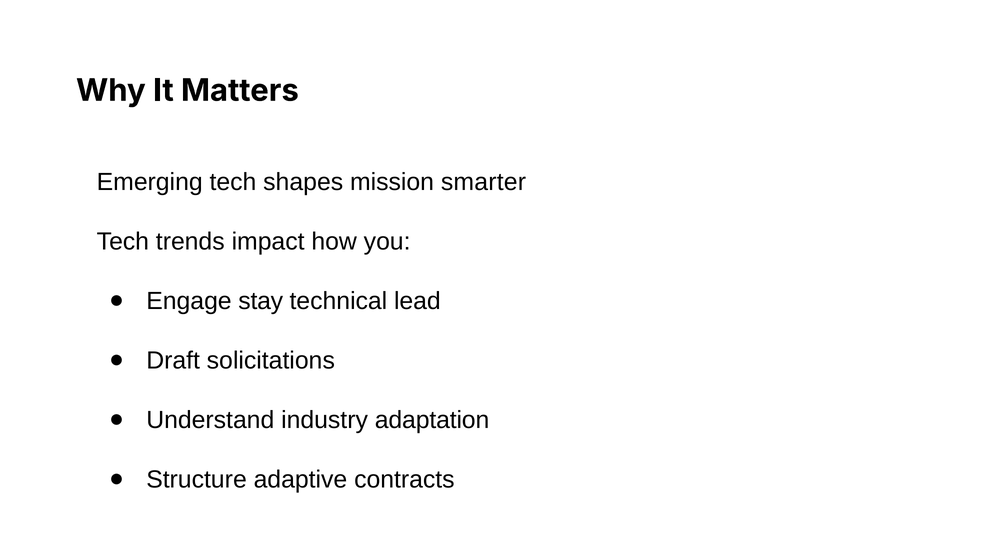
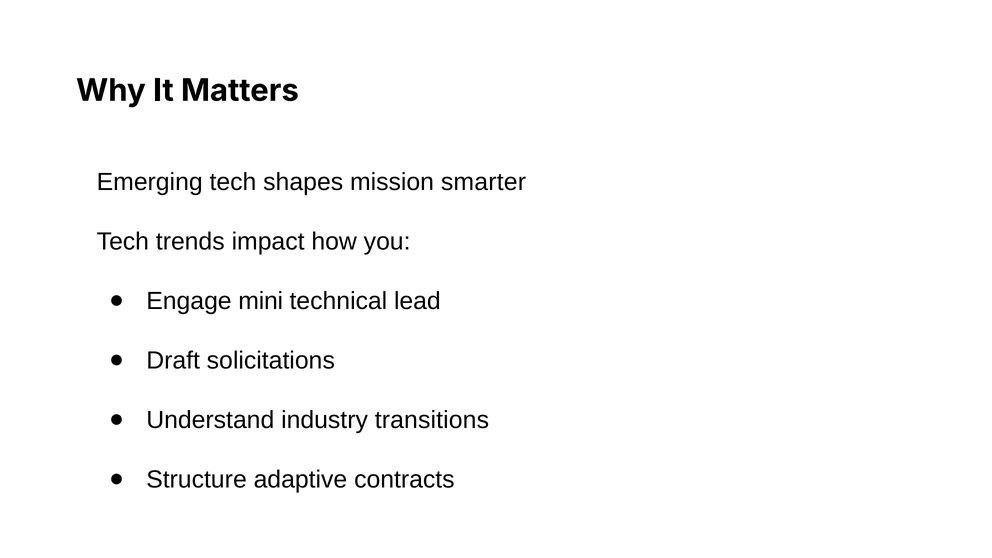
stay: stay -> mini
adaptation: adaptation -> transitions
